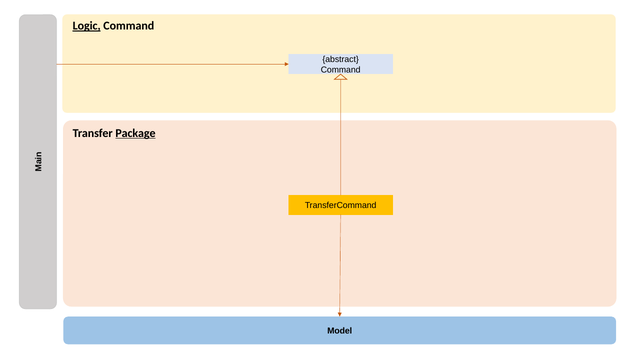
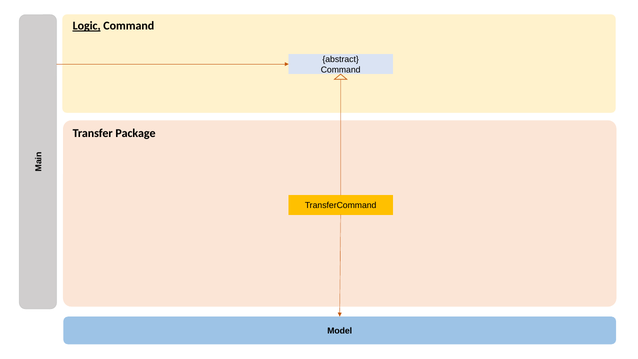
Package underline: present -> none
